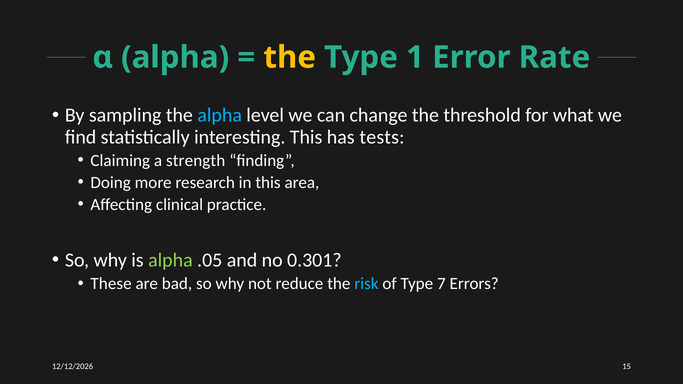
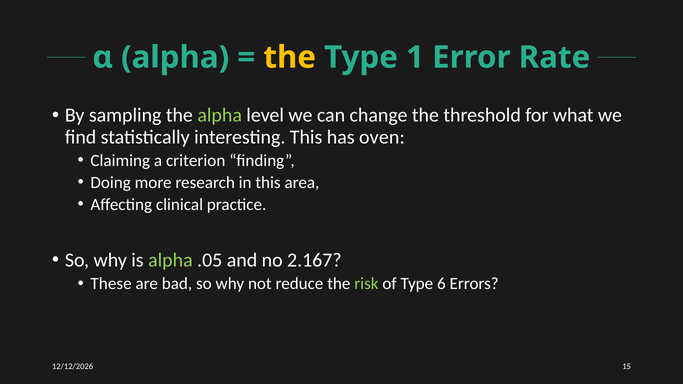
alpha at (220, 115) colour: light blue -> light green
tests: tests -> oven
strength: strength -> criterion
0.301: 0.301 -> 2.167
risk colour: light blue -> light green
7: 7 -> 6
